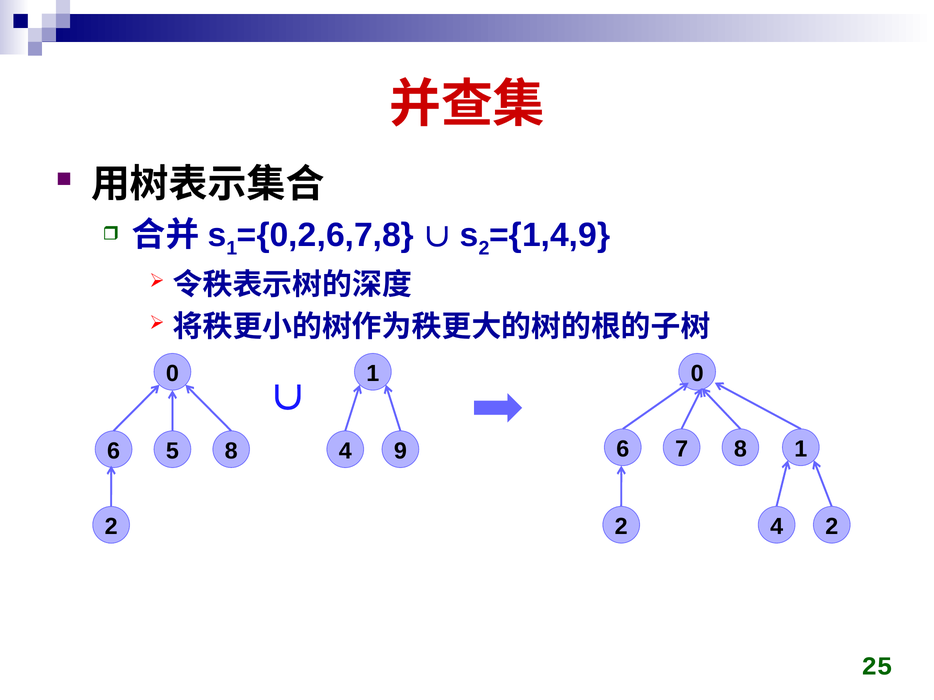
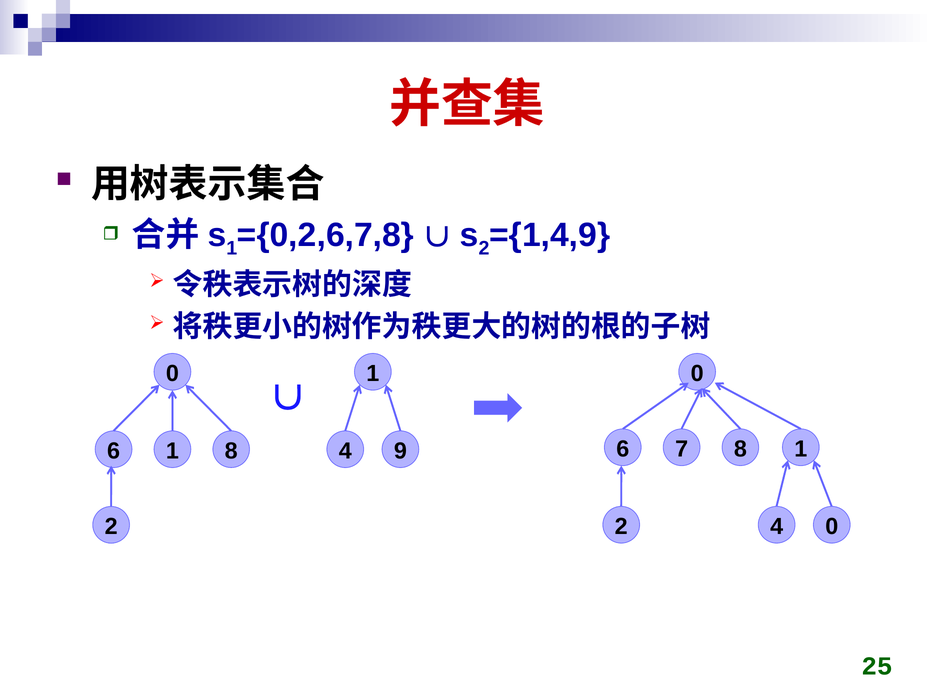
6 5: 5 -> 1
4 2: 2 -> 0
